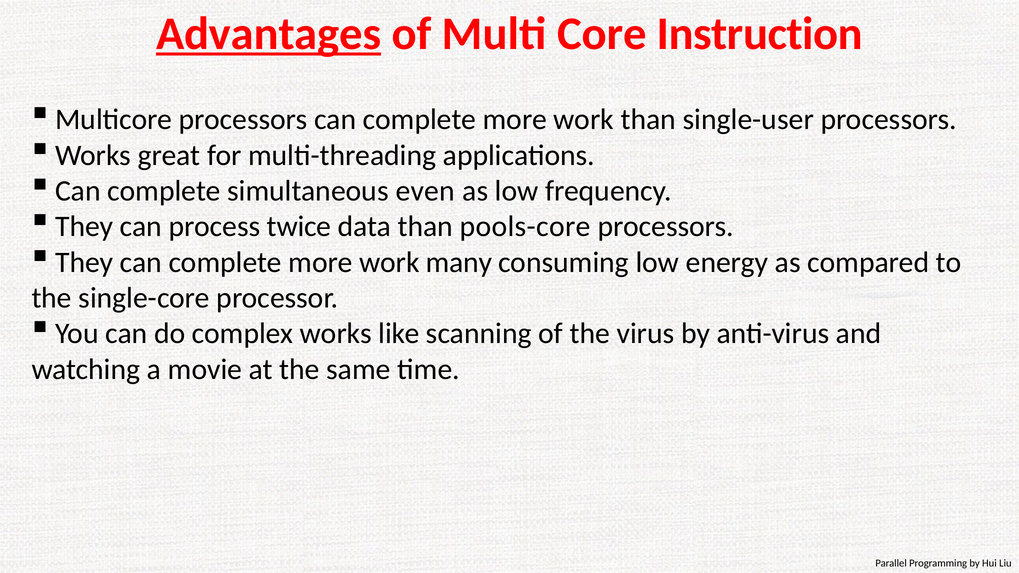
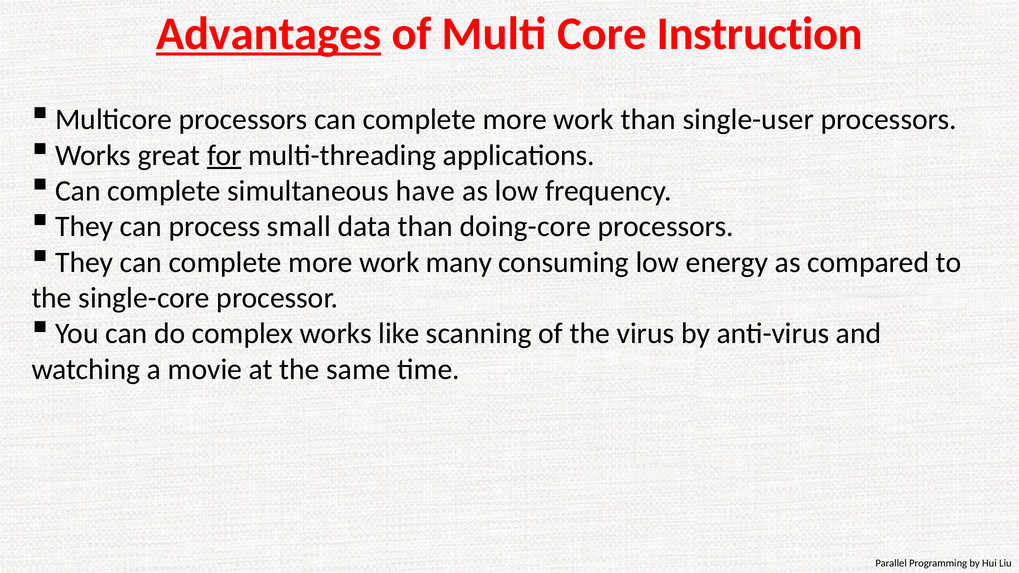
for underline: none -> present
even: even -> have
twice: twice -> small
pools-core: pools-core -> doing-core
